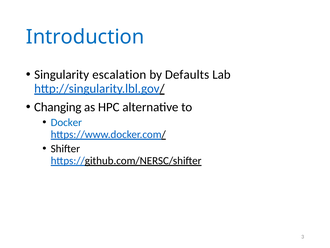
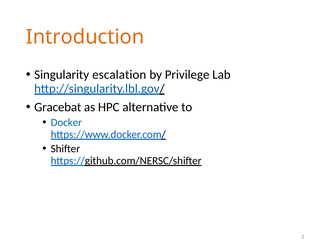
Introduction colour: blue -> orange
Defaults: Defaults -> Privilege
Changing: Changing -> Gracebat
